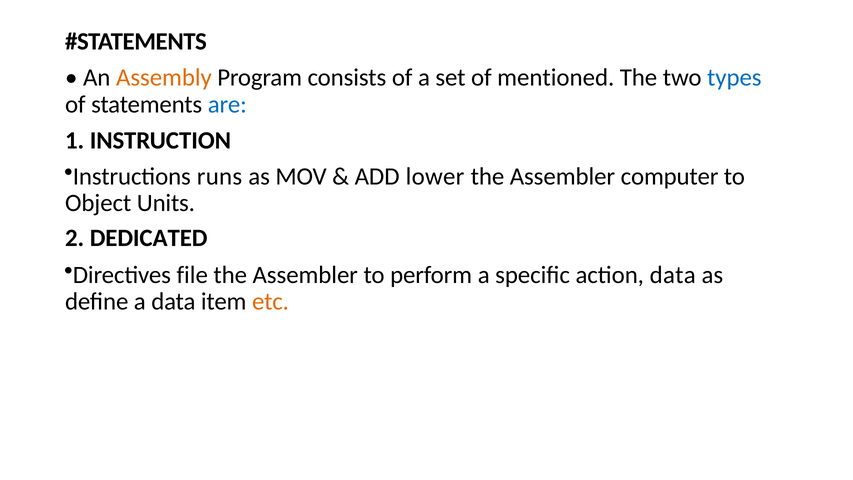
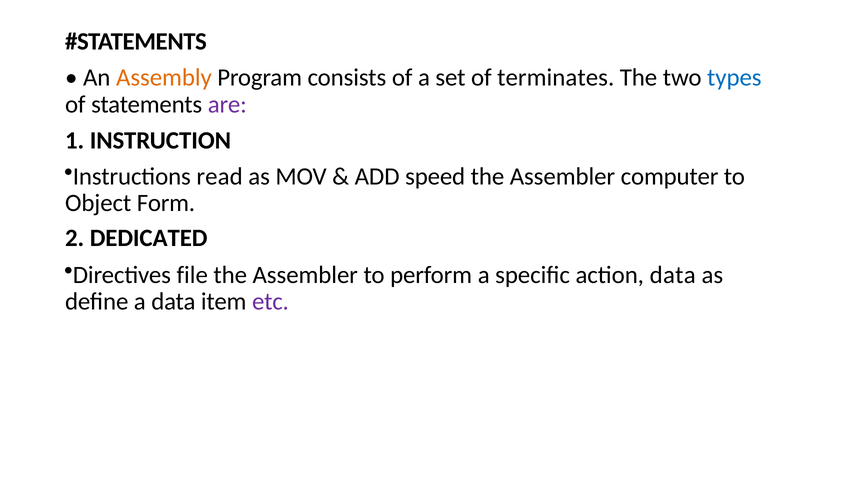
mentioned: mentioned -> terminates
are colour: blue -> purple
runs: runs -> read
lower: lower -> speed
Units: Units -> Form
etc colour: orange -> purple
